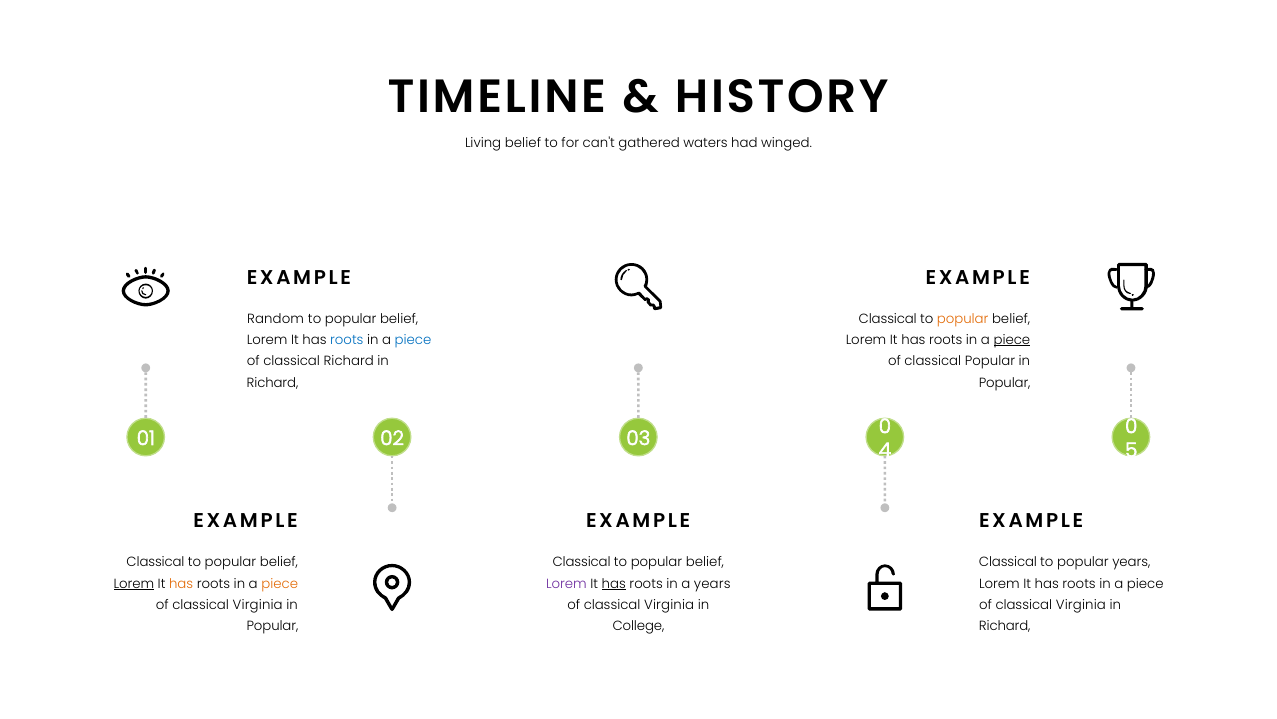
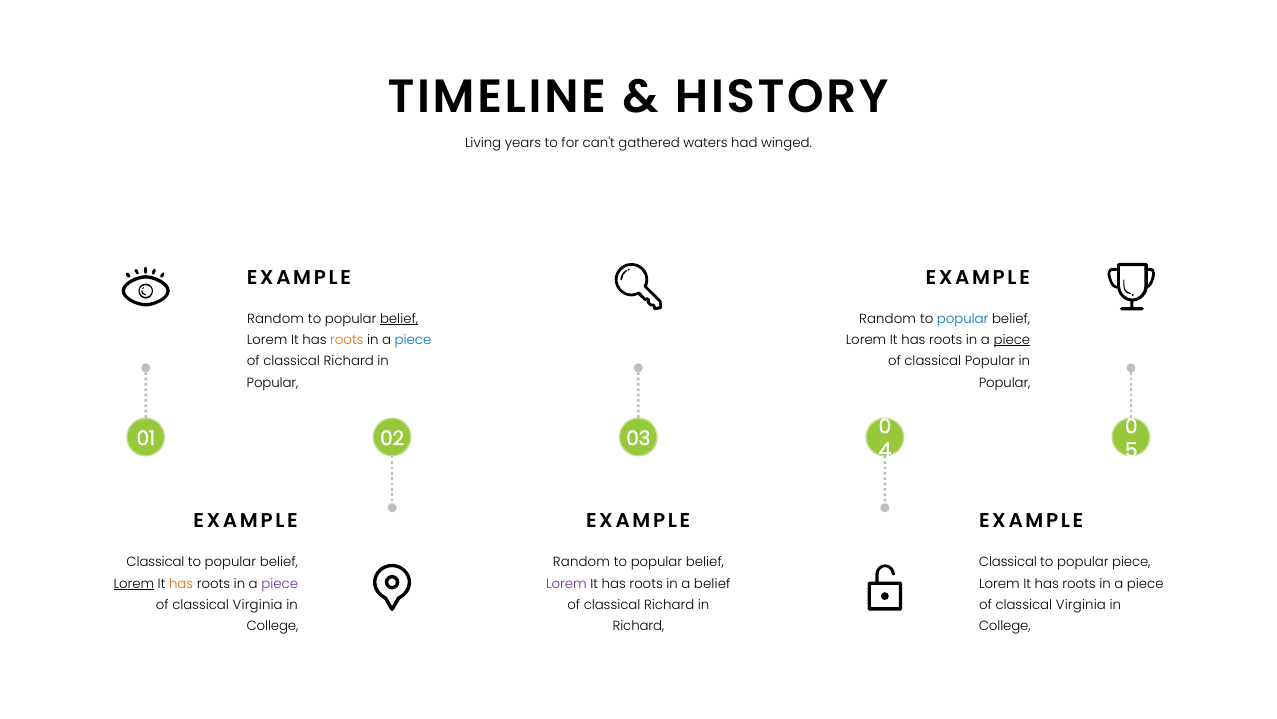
Living belief: belief -> years
belief at (399, 318) underline: none -> present
Classical at (888, 318): Classical -> Random
popular at (963, 318) colour: orange -> blue
roots at (347, 340) colour: blue -> orange
Richard at (273, 382): Richard -> Popular
Classical at (582, 562): Classical -> Random
popular years: years -> piece
piece at (280, 583) colour: orange -> purple
has at (614, 583) underline: present -> none
a years: years -> belief
Virginia at (669, 605): Virginia -> Richard
Popular at (272, 626): Popular -> College
College at (638, 626): College -> Richard
Richard at (1005, 626): Richard -> College
